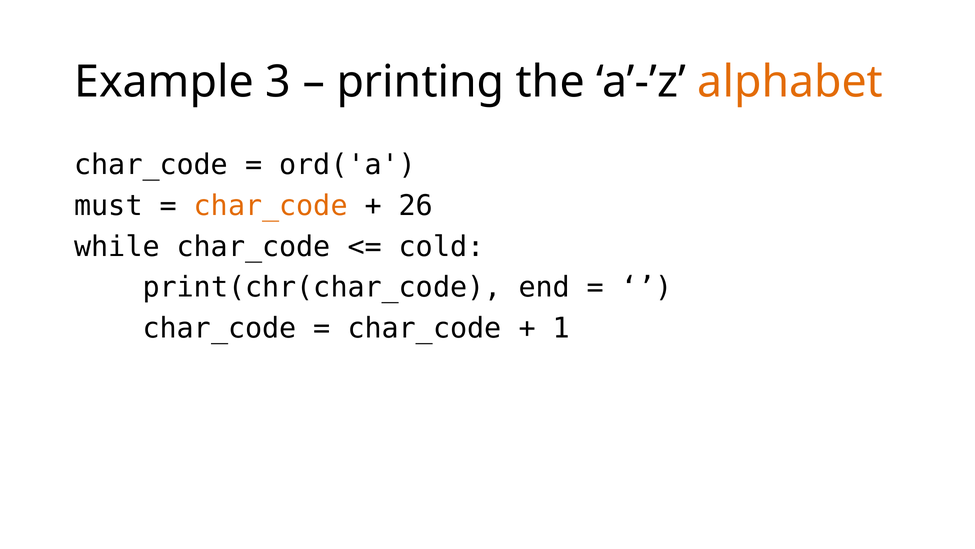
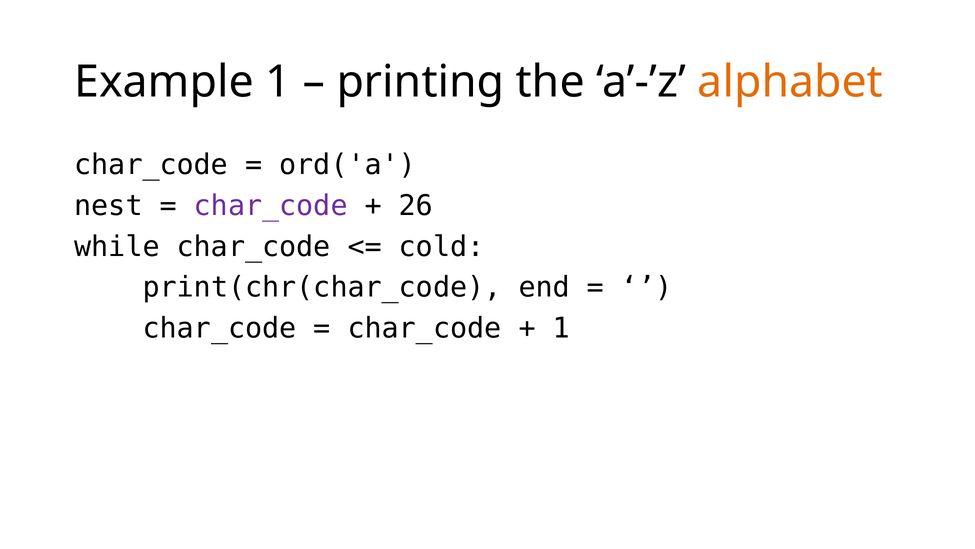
Example 3: 3 -> 1
must: must -> nest
char_code at (271, 206) colour: orange -> purple
